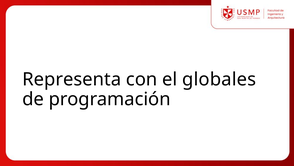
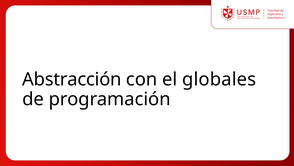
Representa: Representa -> Abstracción
